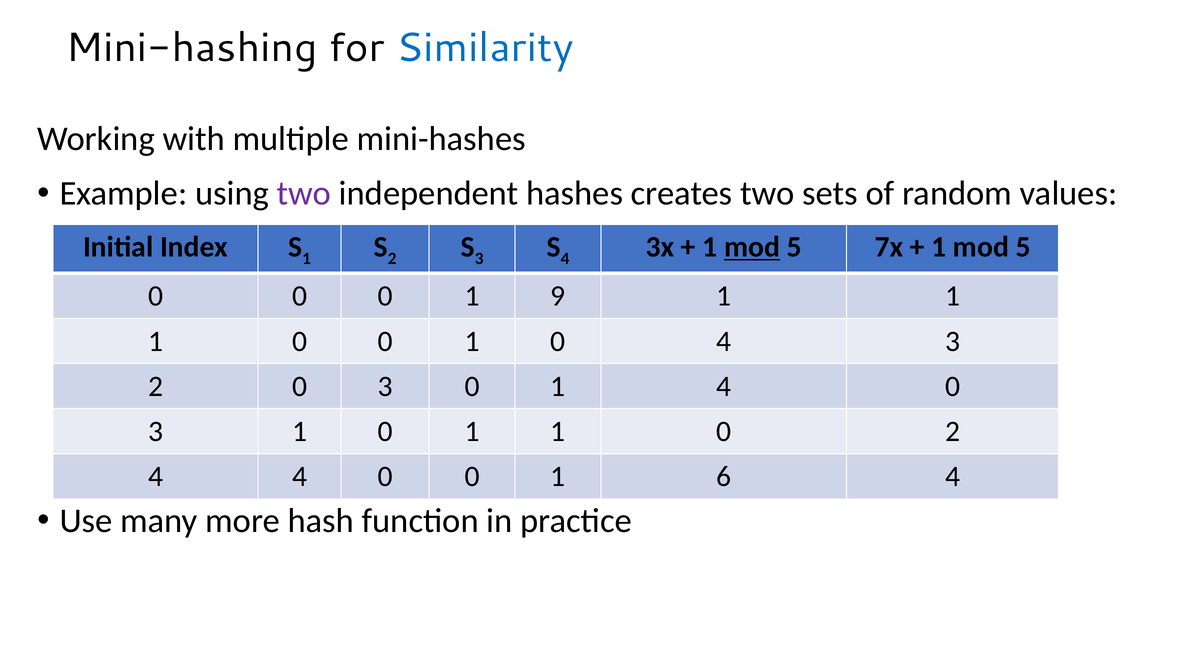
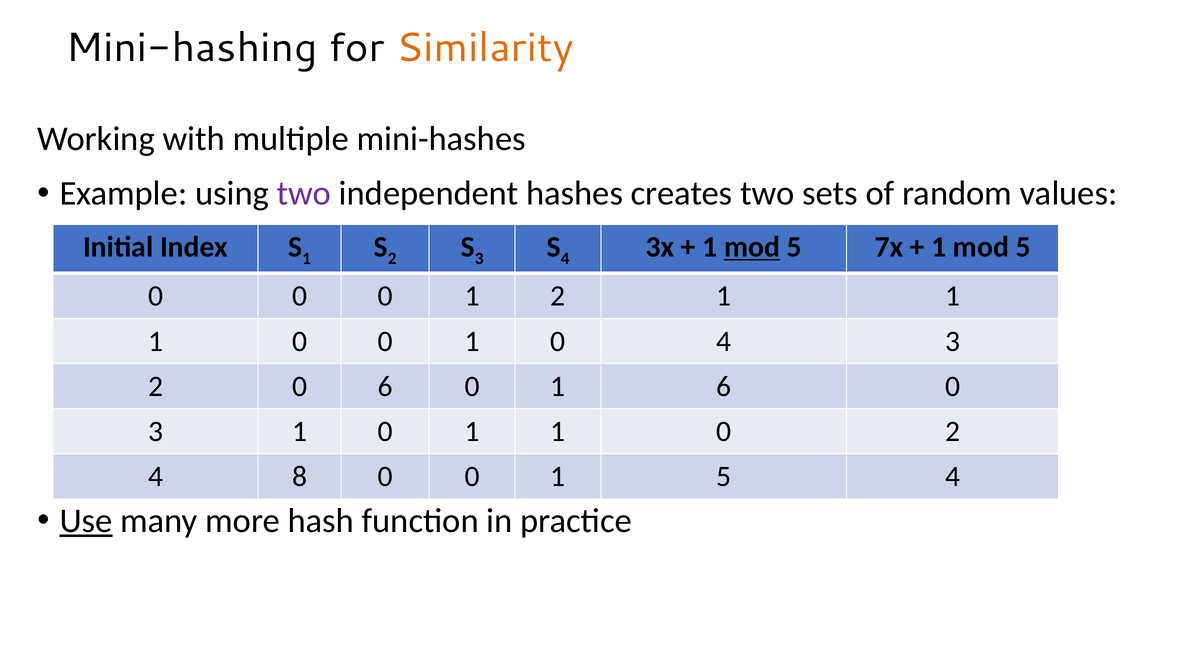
Similarity colour: blue -> orange
1 9: 9 -> 2
2 0 3: 3 -> 6
1 4: 4 -> 6
4 4: 4 -> 8
1 6: 6 -> 5
Use underline: none -> present
